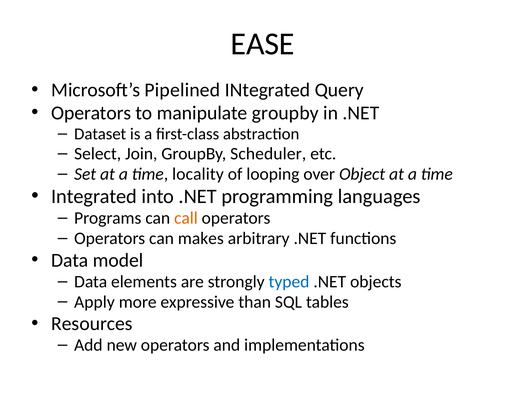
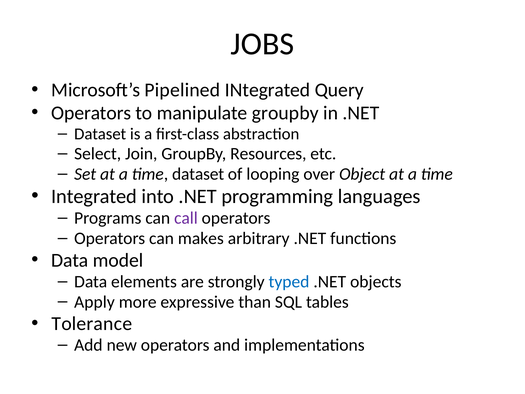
EASE: EASE -> JOBS
Scheduler: Scheduler -> Resources
time locality: locality -> dataset
call colour: orange -> purple
Resources: Resources -> Tolerance
